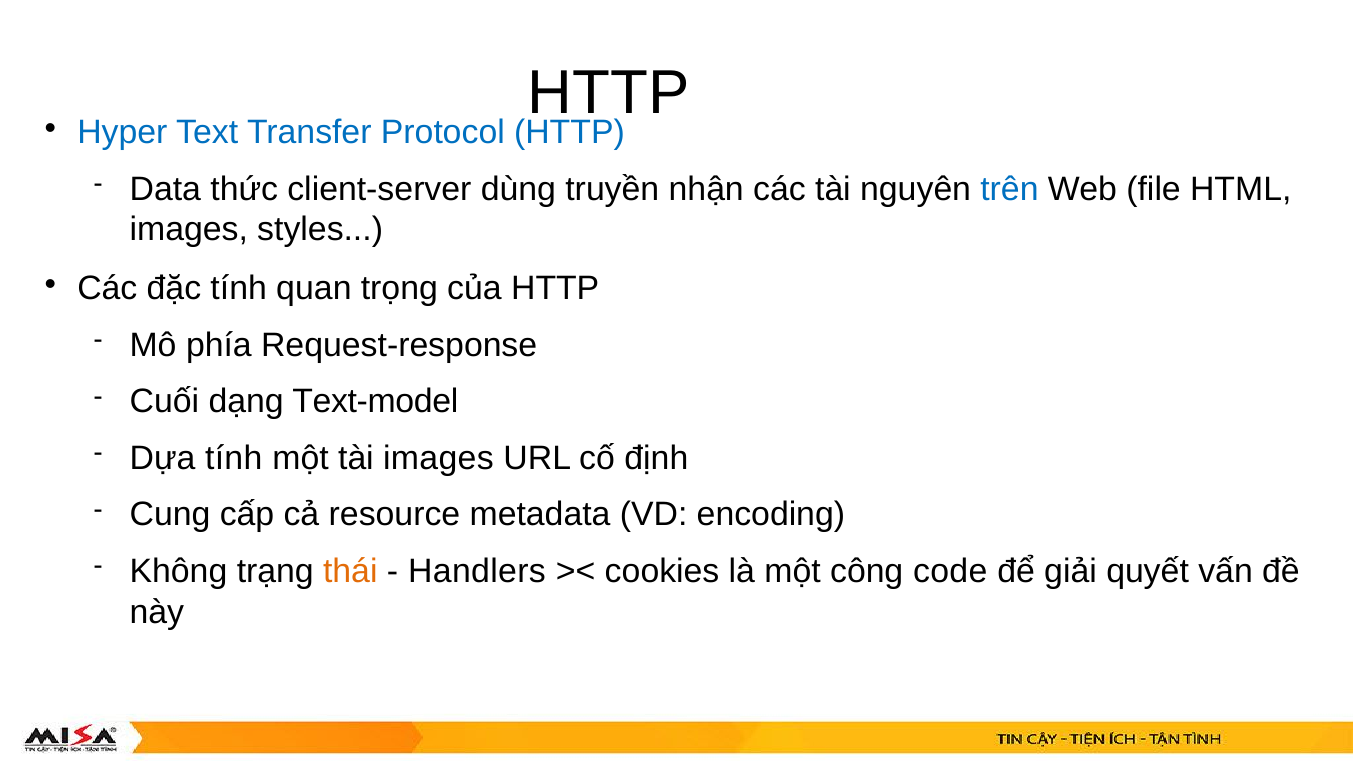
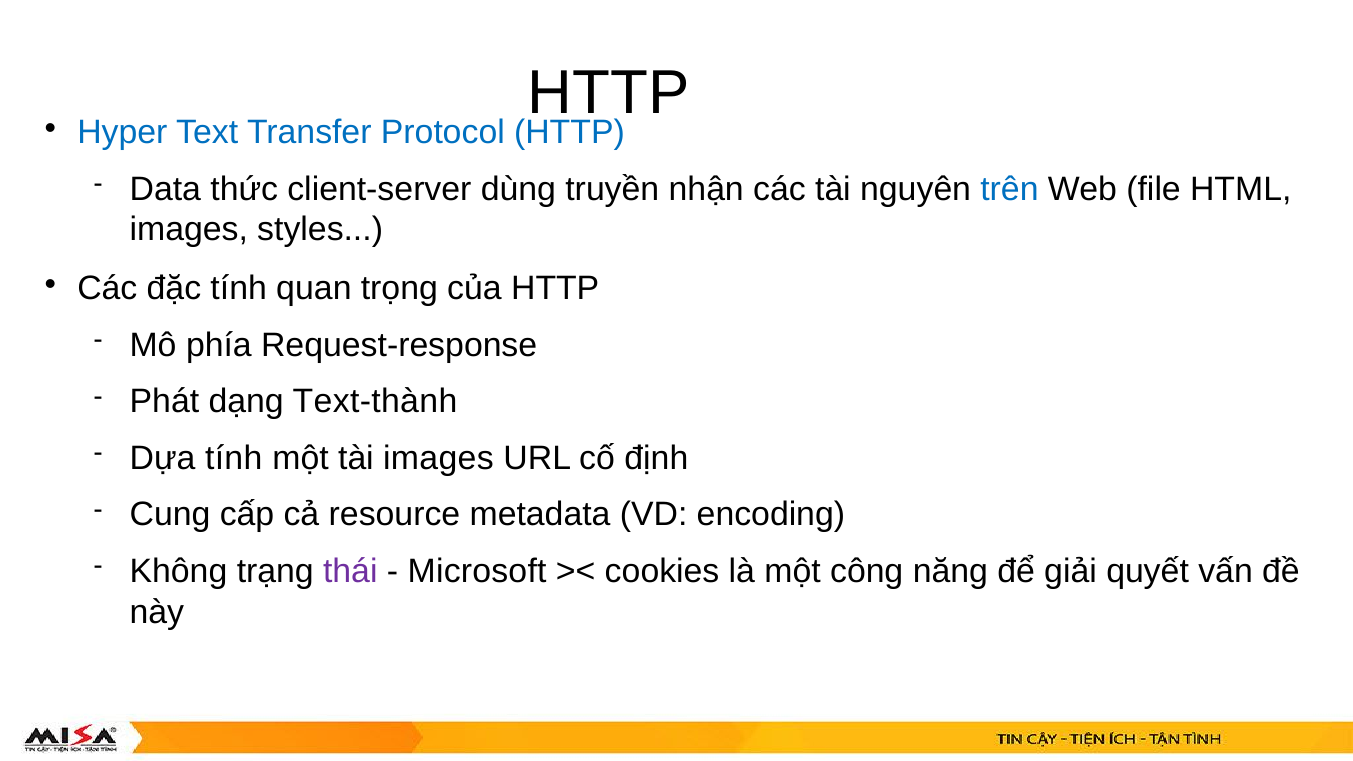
Cuối: Cuối -> Phát
Text-model: Text-model -> Text-thành
thái colour: orange -> purple
Handlers: Handlers -> Microsoft
code: code -> năng
